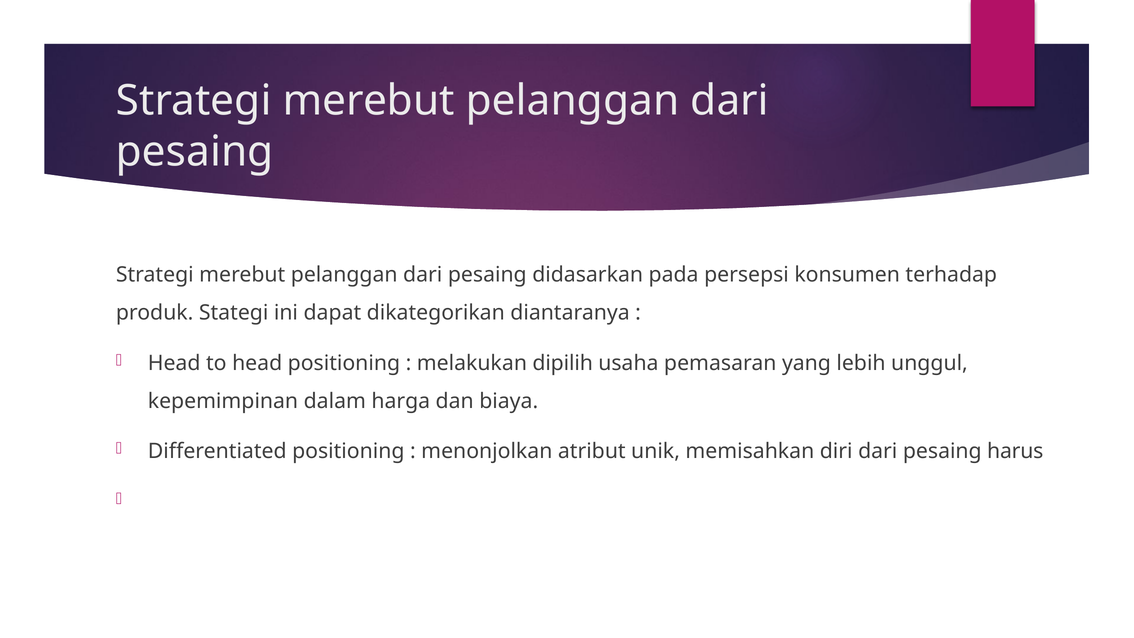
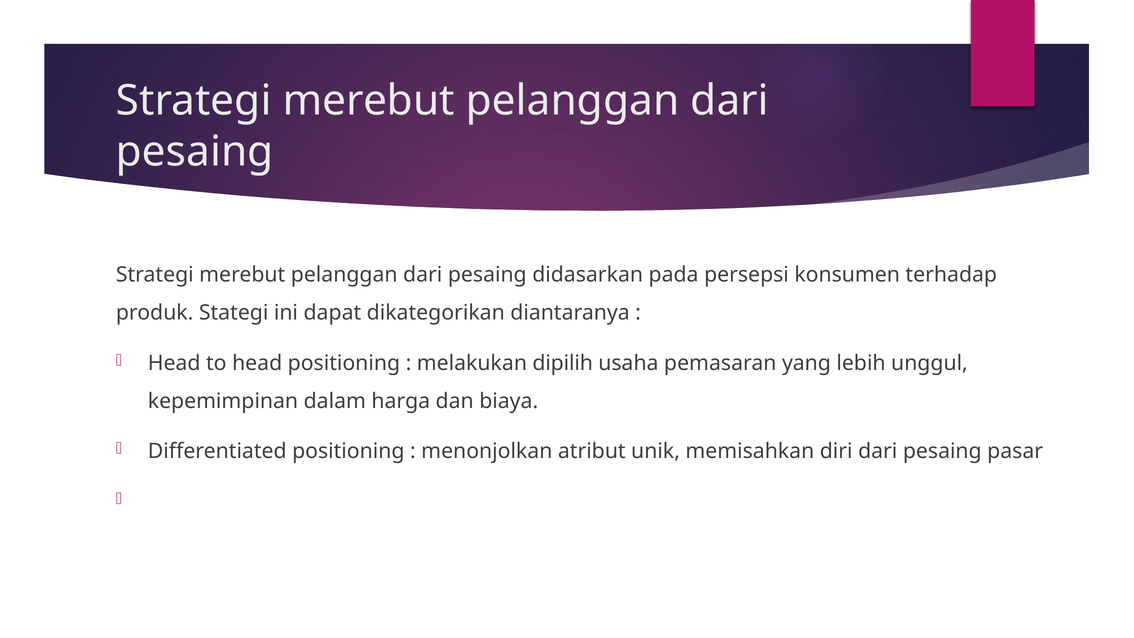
harus: harus -> pasar
